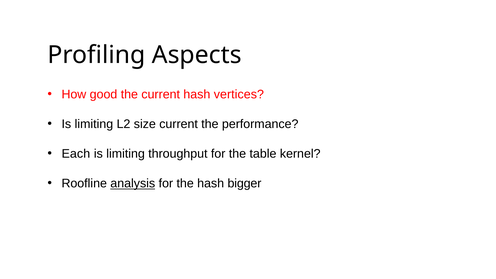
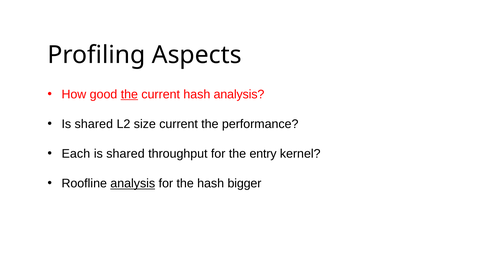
the at (129, 94) underline: none -> present
hash vertices: vertices -> analysis
limiting at (94, 124): limiting -> shared
limiting at (126, 154): limiting -> shared
table: table -> entry
